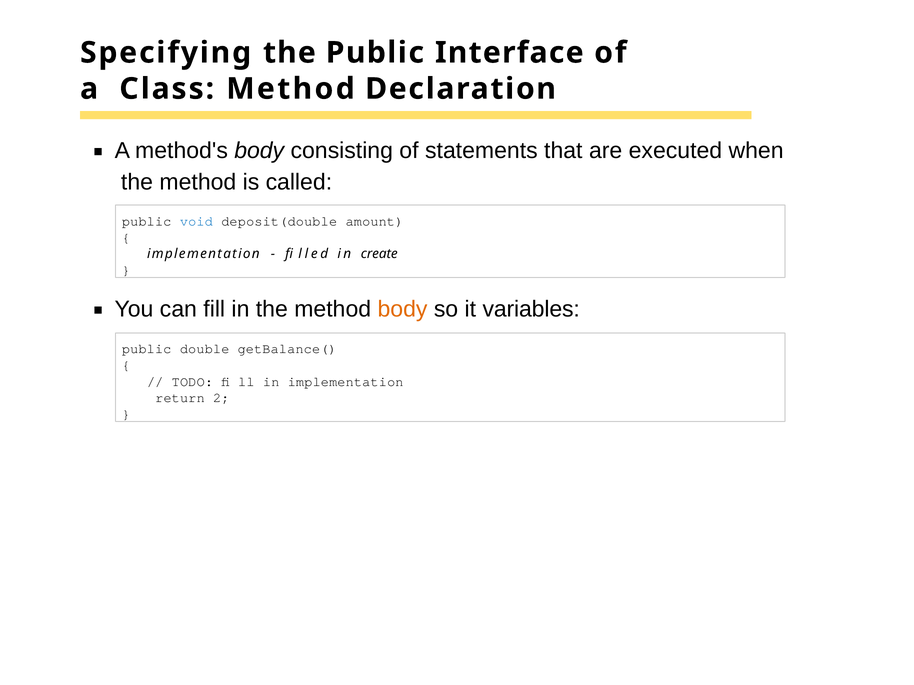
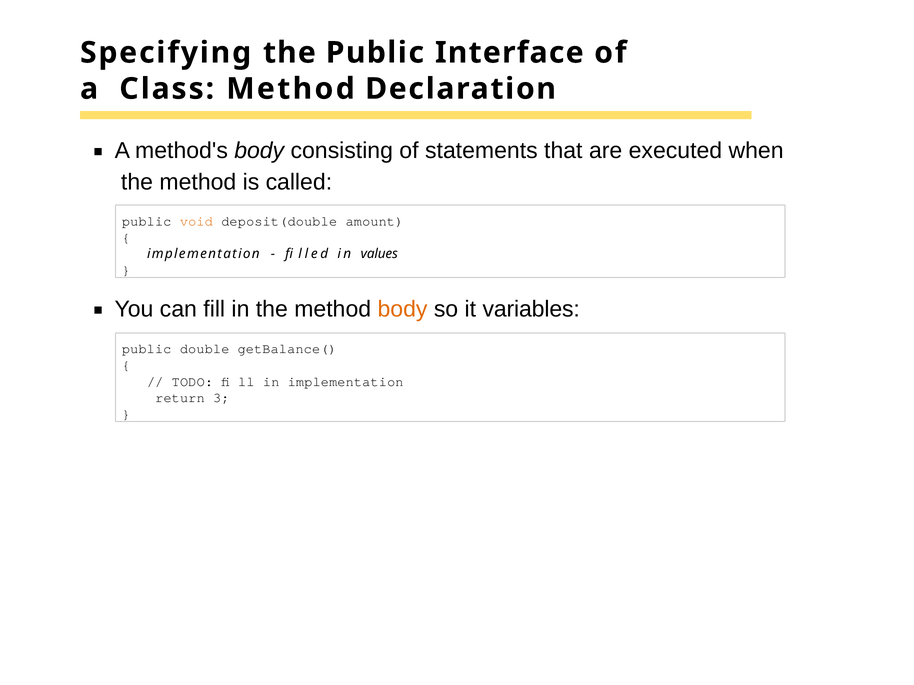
void colour: blue -> orange
create: create -> values
2: 2 -> 3
